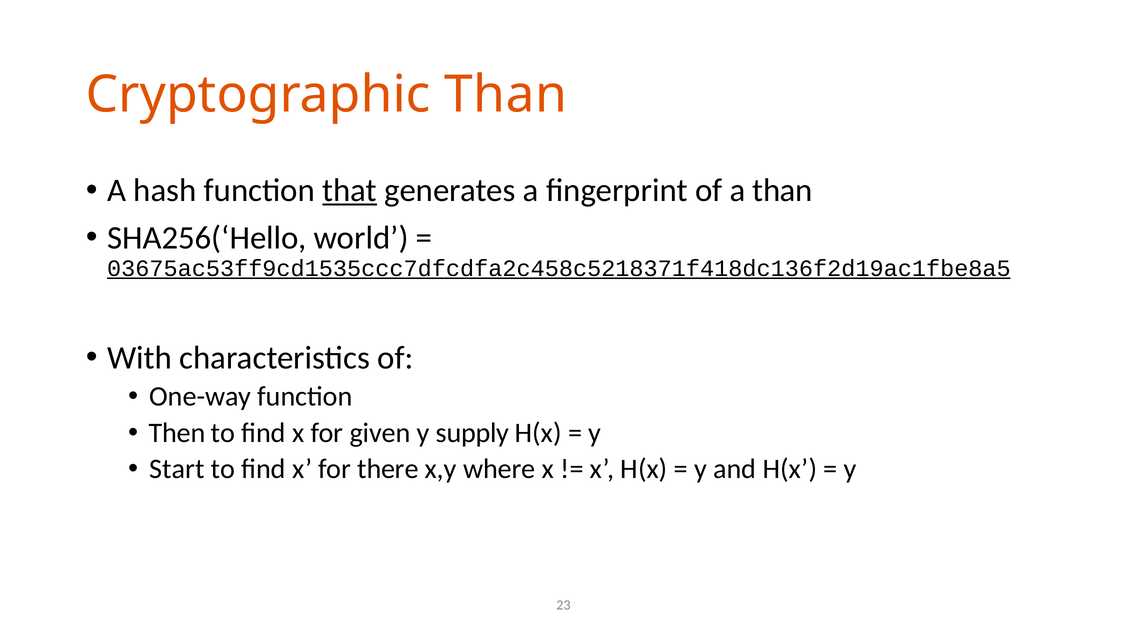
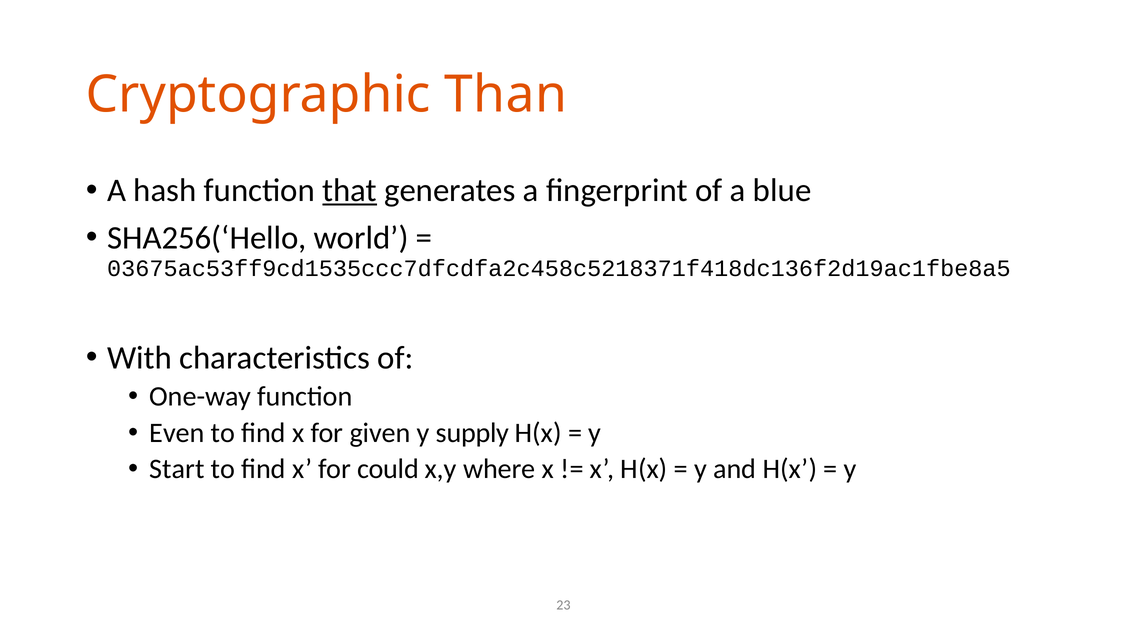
a than: than -> blue
03675ac53ff9cd1535ccc7dfcdfa2c458c5218371f418dc136f2d19ac1fbe8a5 underline: present -> none
Then: Then -> Even
there: there -> could
